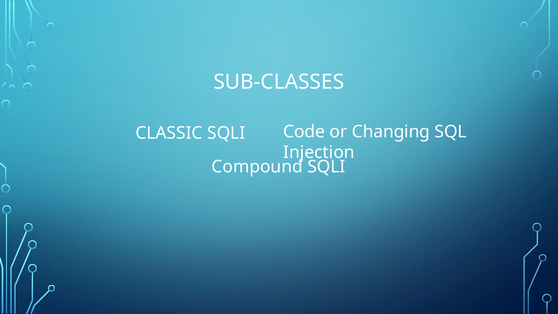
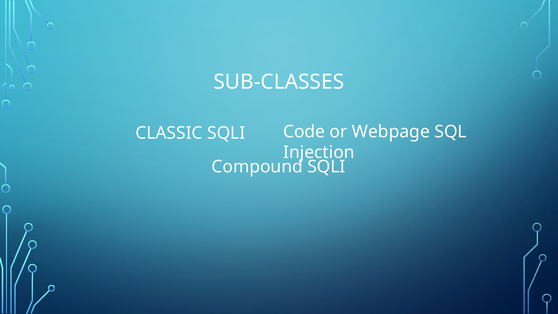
Changing: Changing -> Webpage
